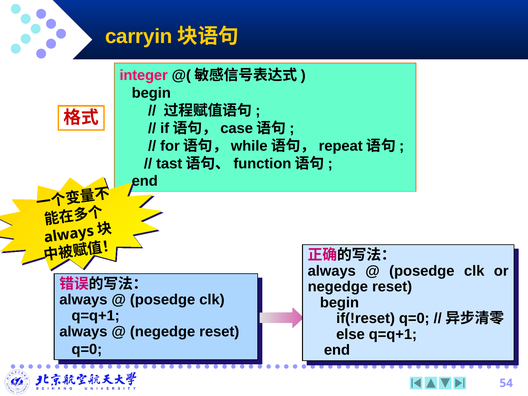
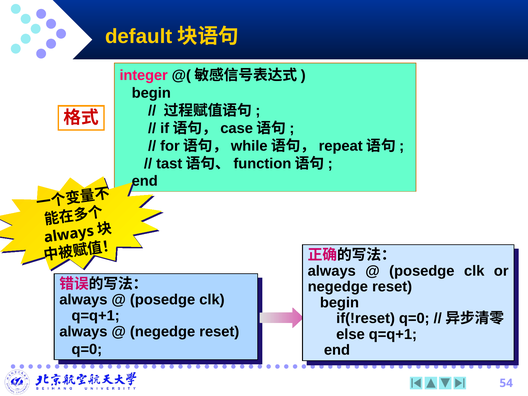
carryin: carryin -> default
